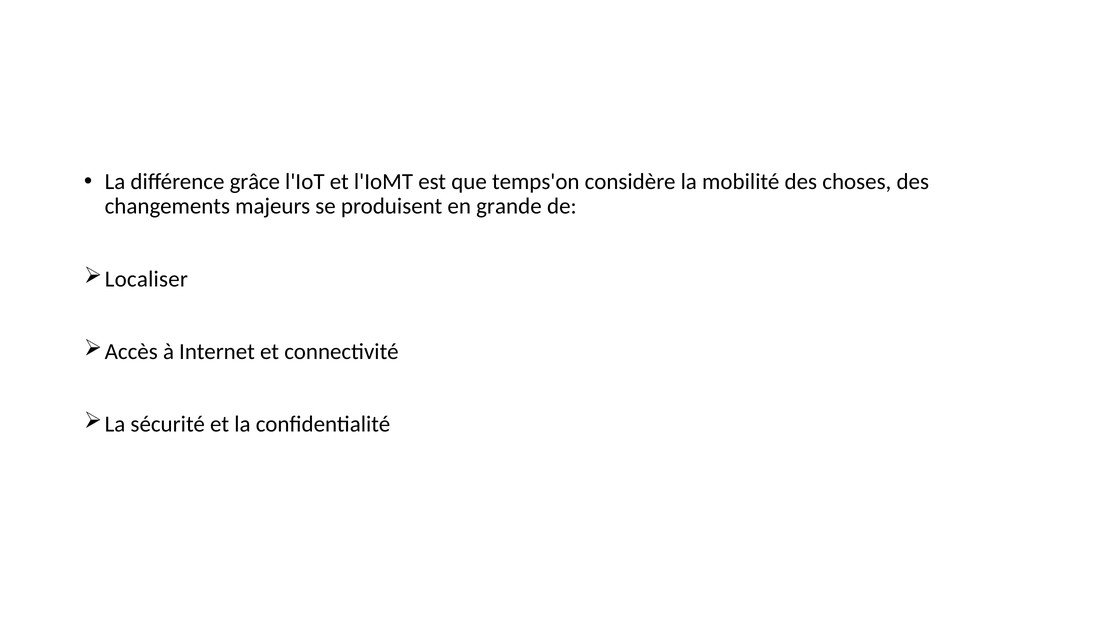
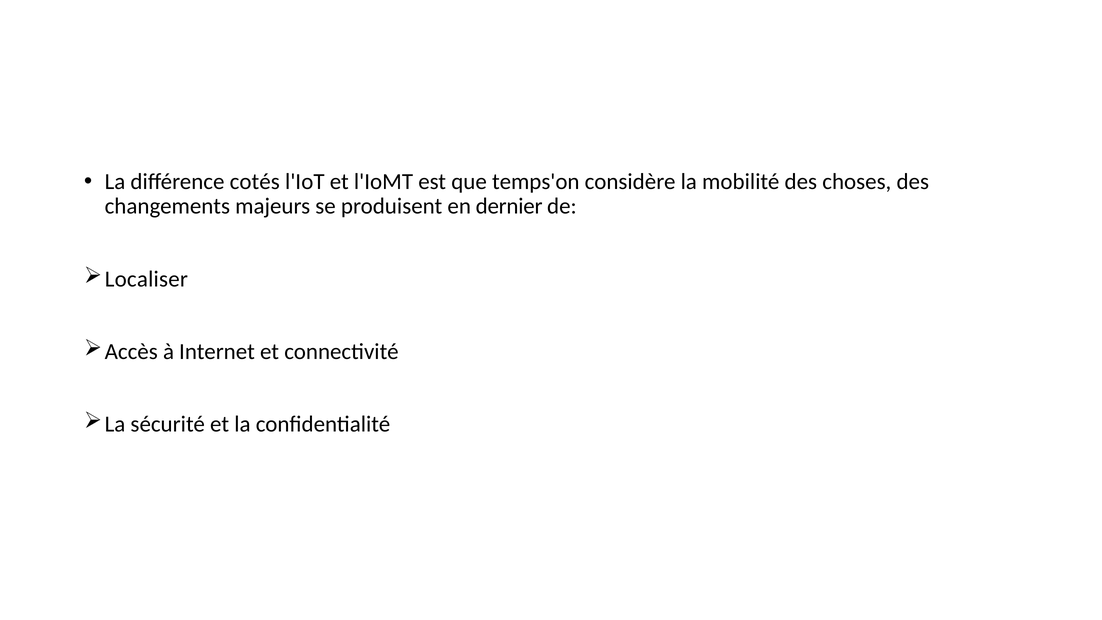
grâce: grâce -> cotés
grande: grande -> dernier
